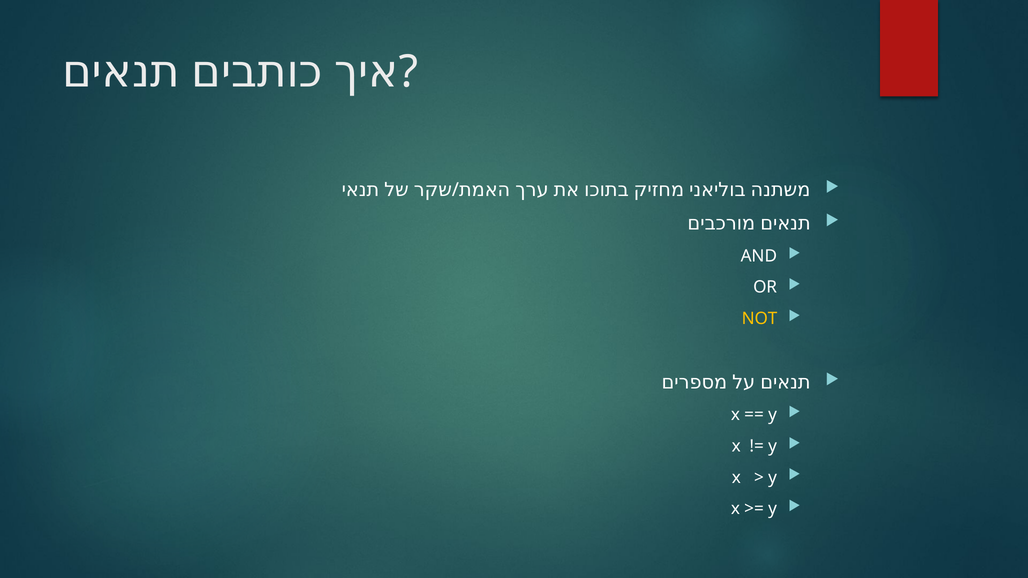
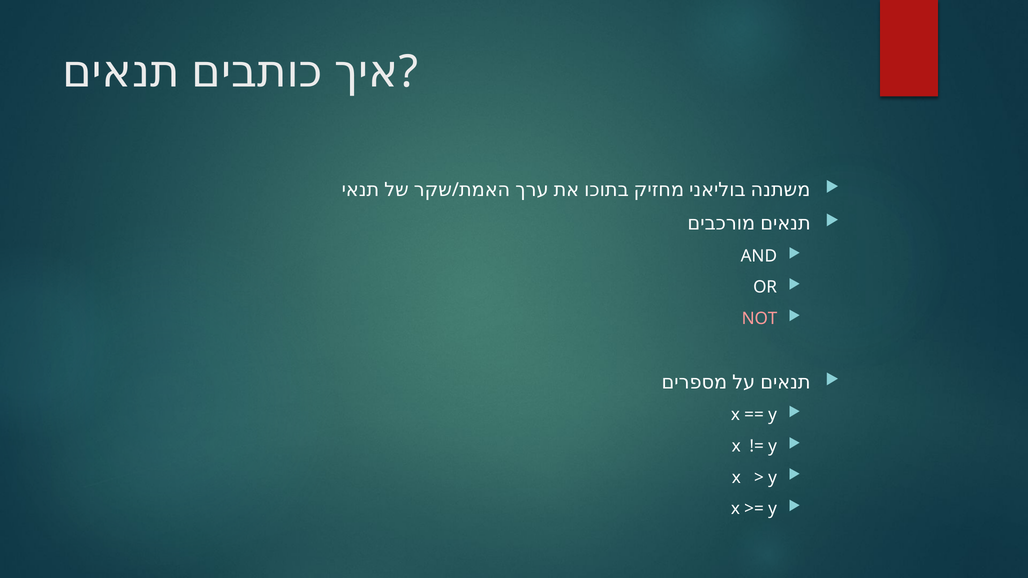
NOT colour: yellow -> pink
